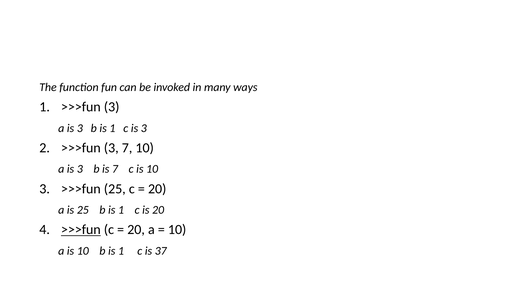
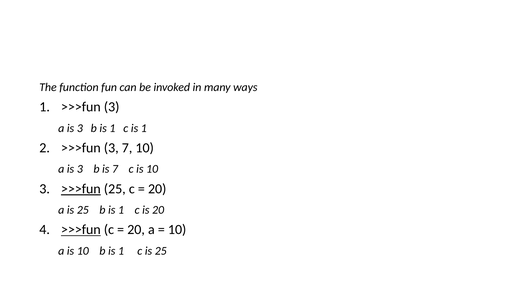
c is 3: 3 -> 1
>>>fun at (81, 189) underline: none -> present
c is 37: 37 -> 25
